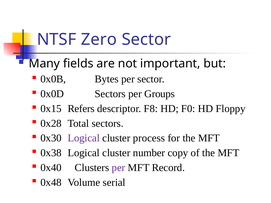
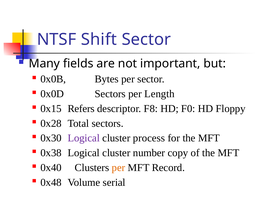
Zero: Zero -> Shift
Groups: Groups -> Length
per at (118, 168) colour: purple -> orange
